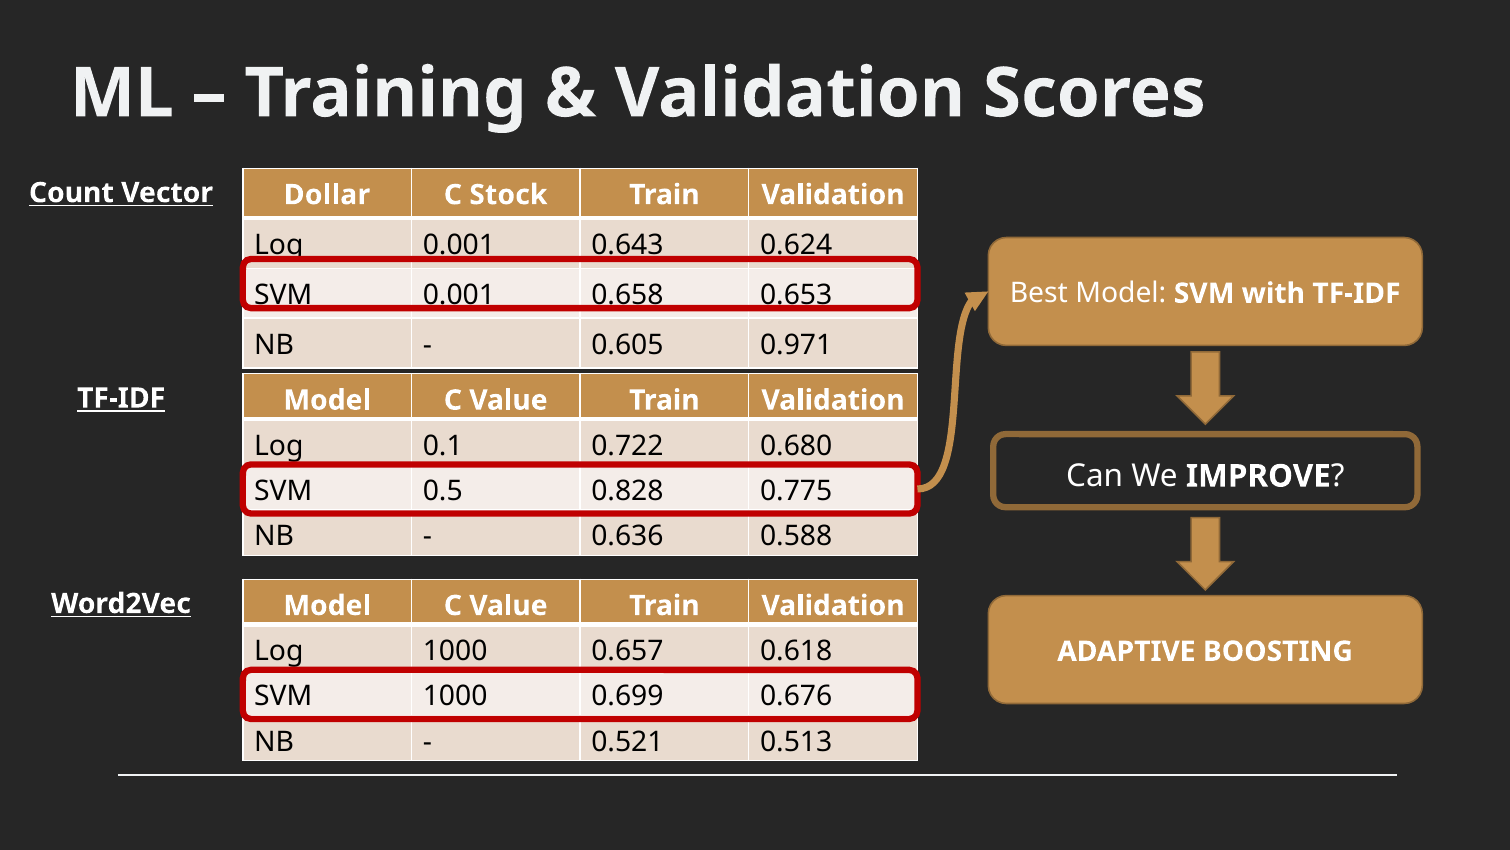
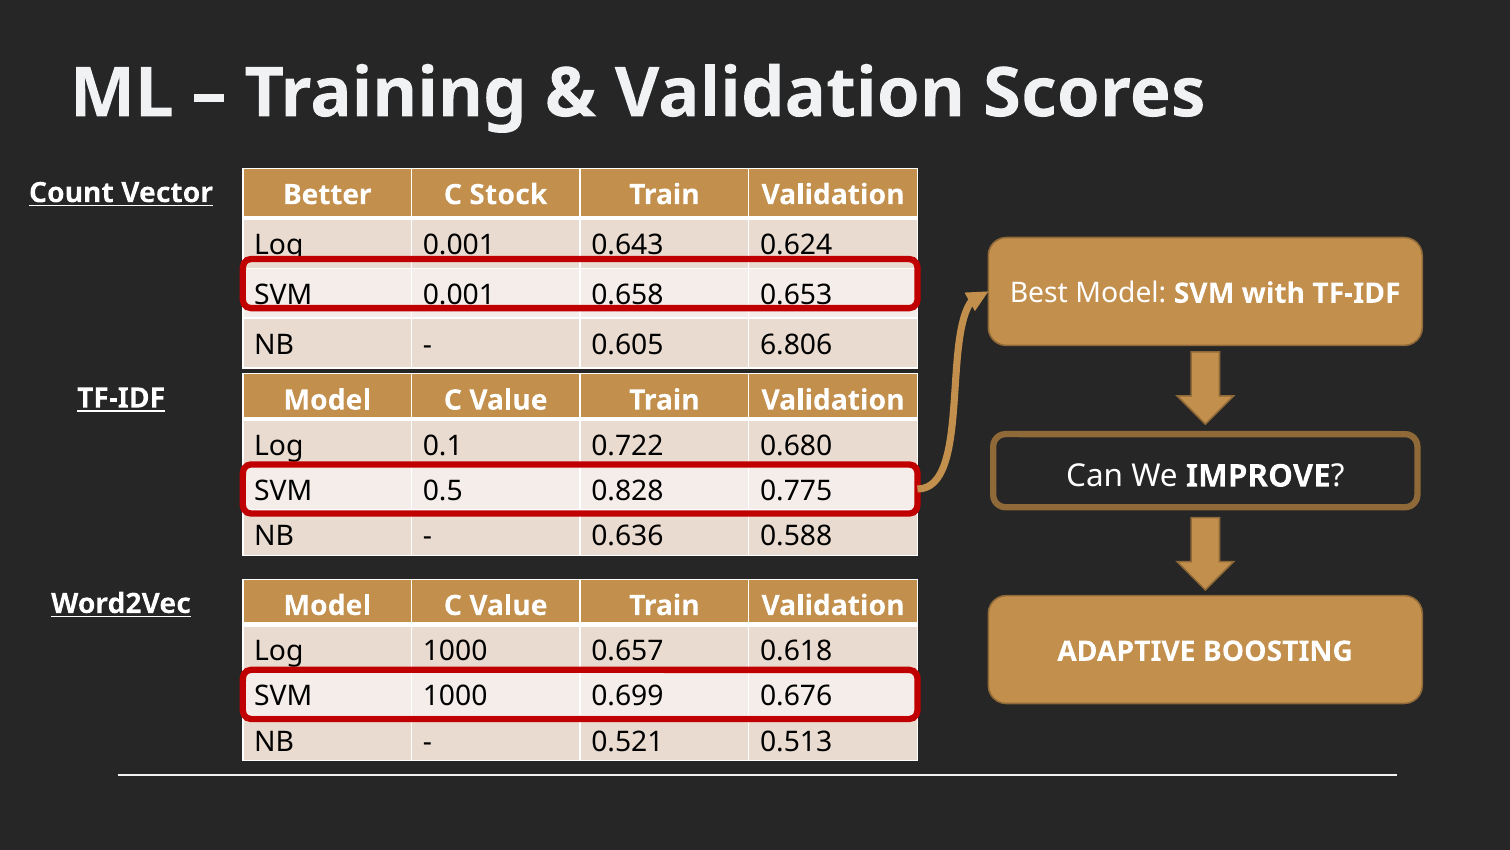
Dollar: Dollar -> Better
0.971: 0.971 -> 6.806
